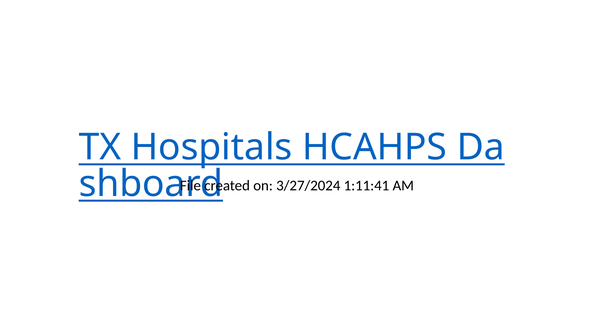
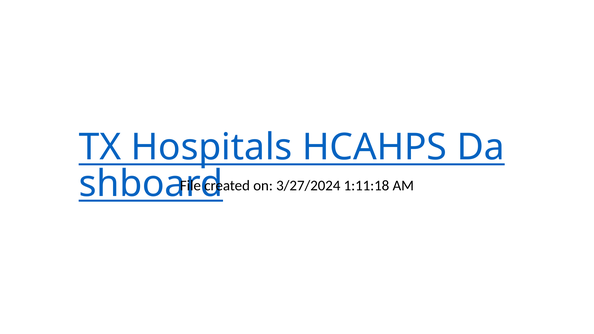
1:11:41: 1:11:41 -> 1:11:18
